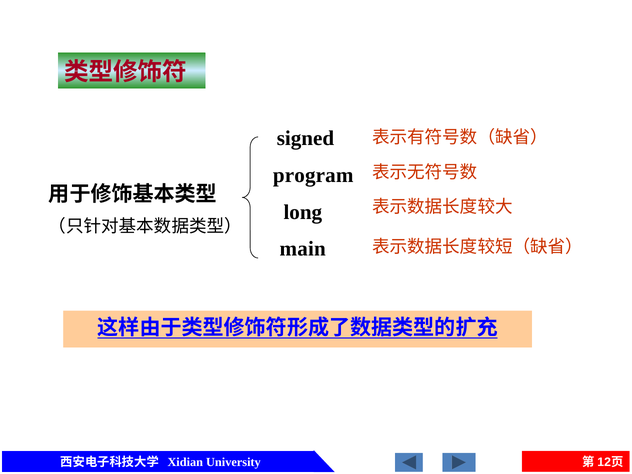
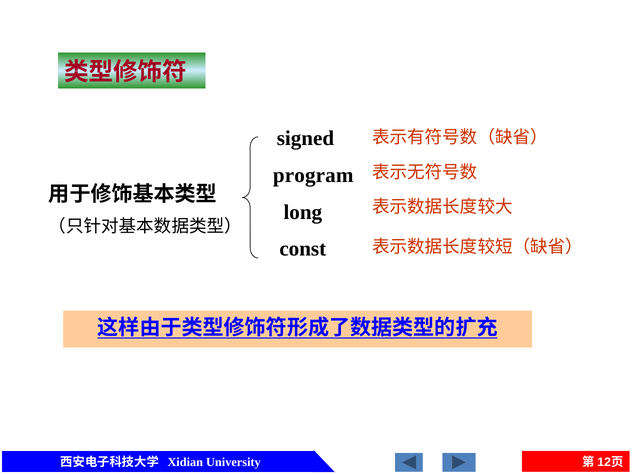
main: main -> const
